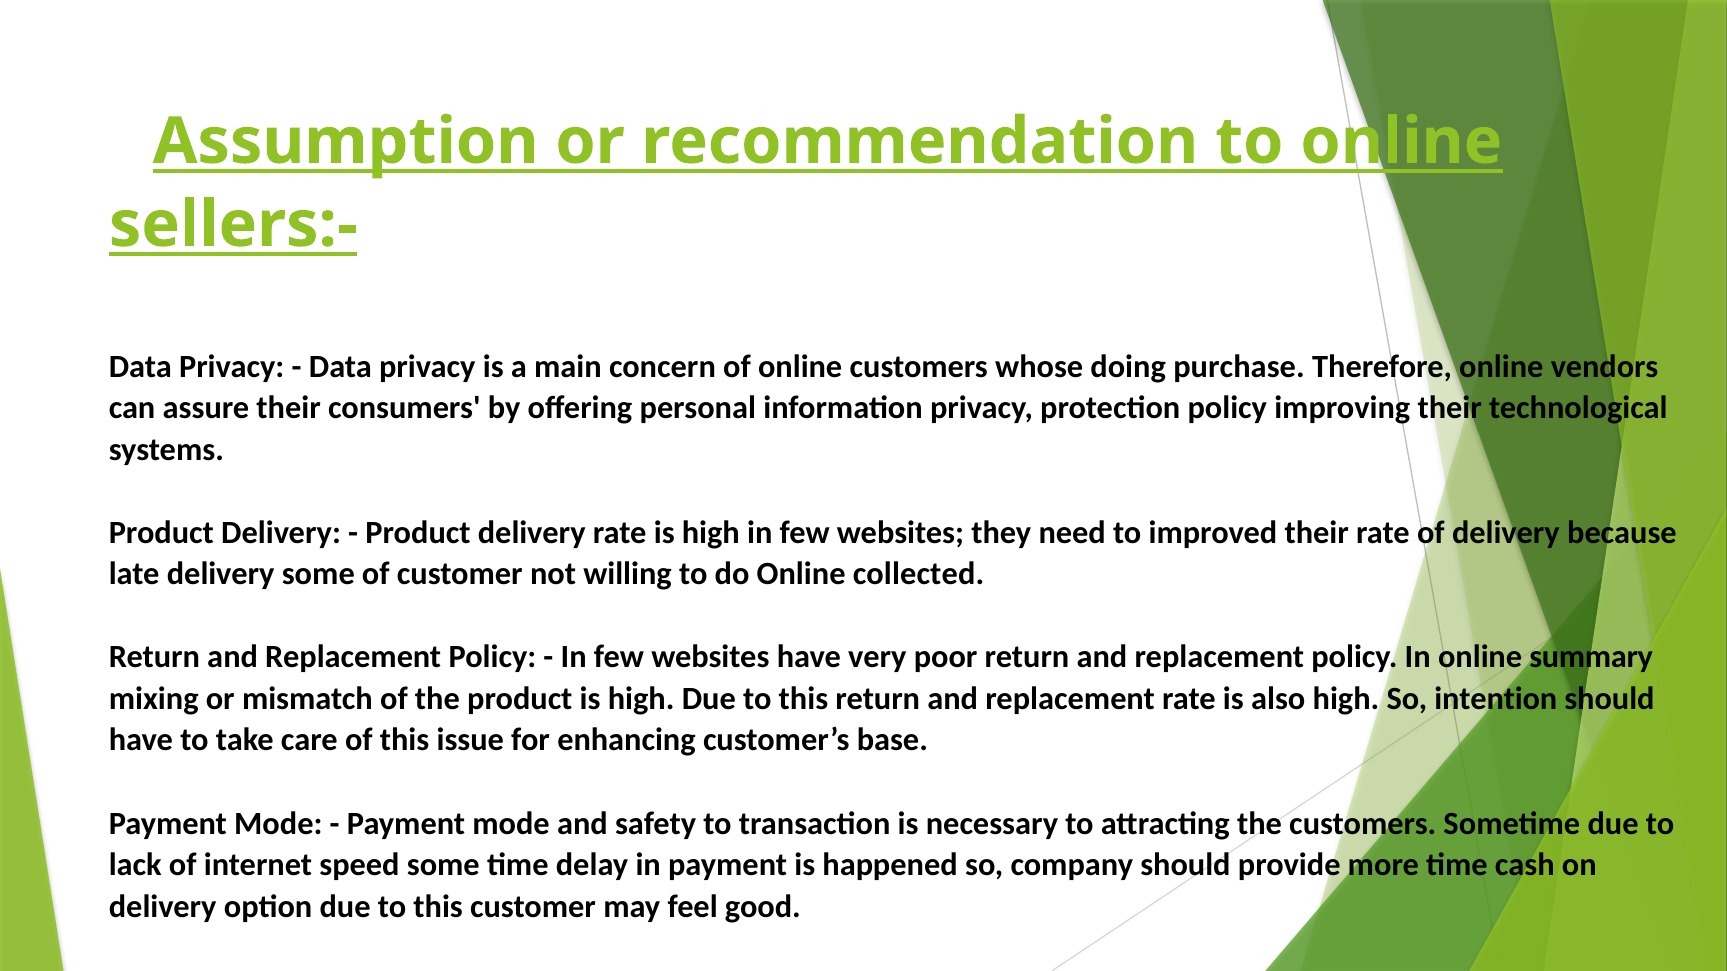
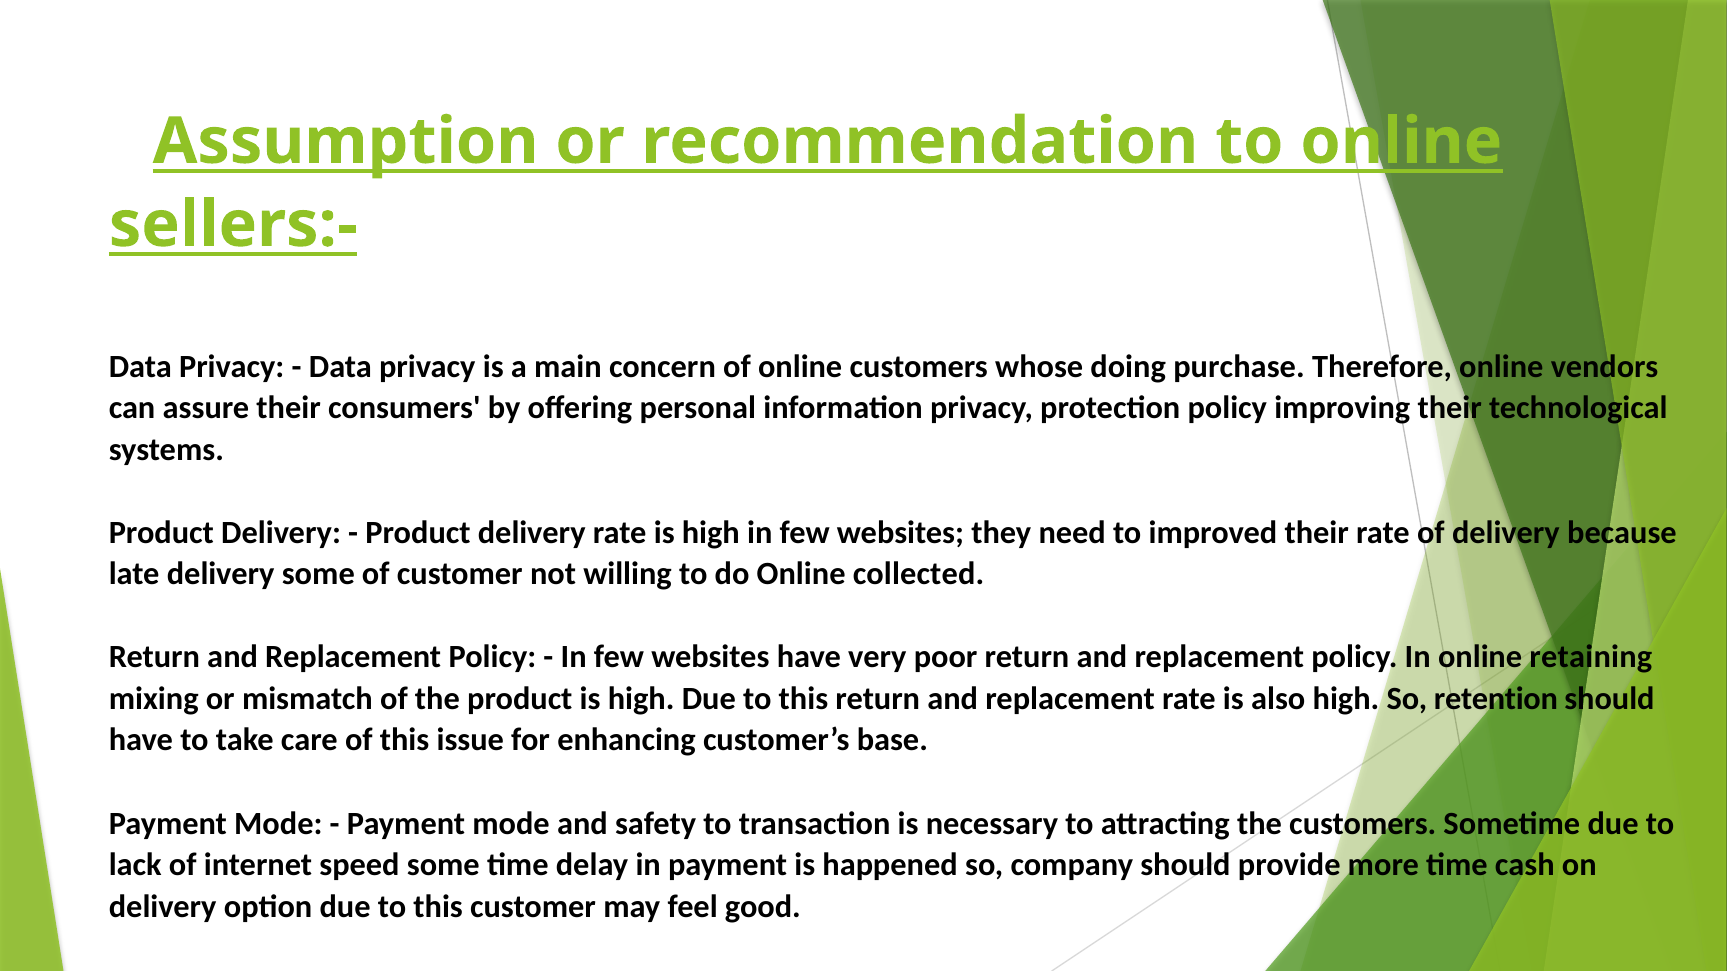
summary: summary -> retaining
intention: intention -> retention
